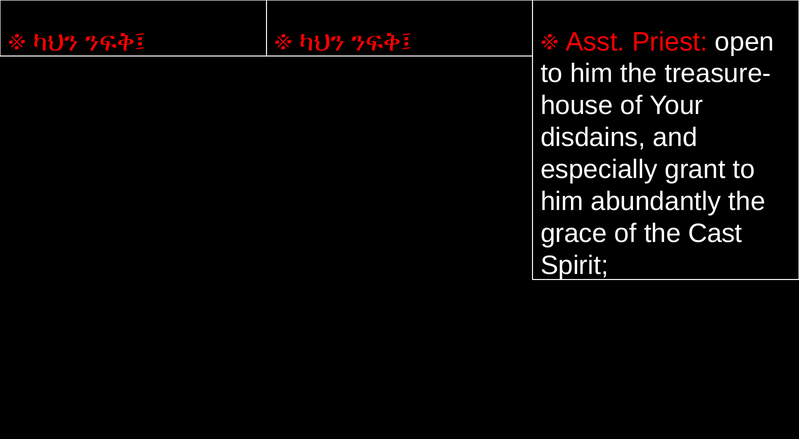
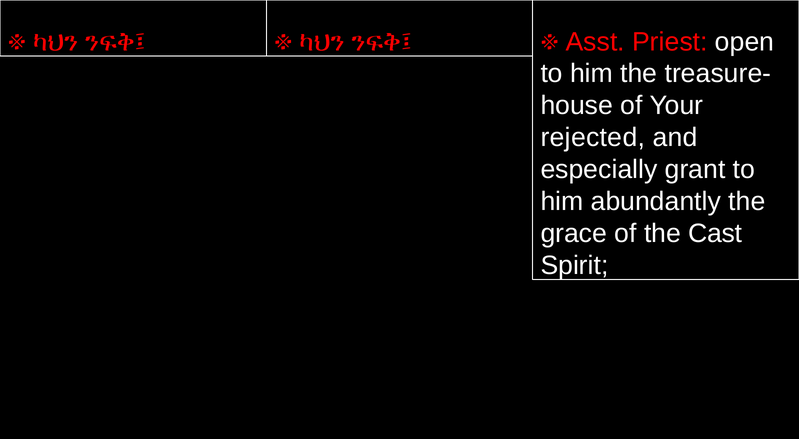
disdains: disdains -> rejected
